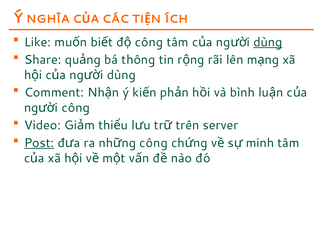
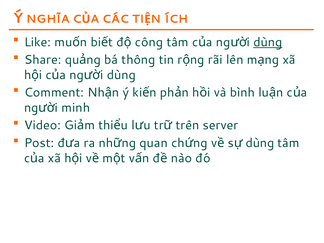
công at (76, 108): công -> minh
Post underline: present -> none
công at (154, 143): công -> quan
minh at (260, 143): minh -> dùng
